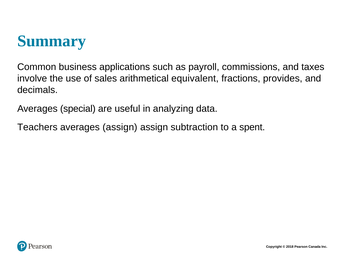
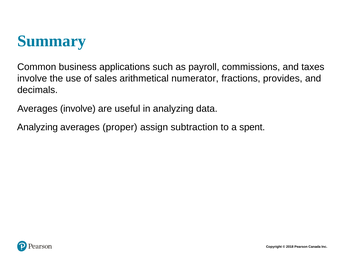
equivalent: equivalent -> numerator
Averages special: special -> involve
Teachers at (37, 127): Teachers -> Analyzing
averages assign: assign -> proper
